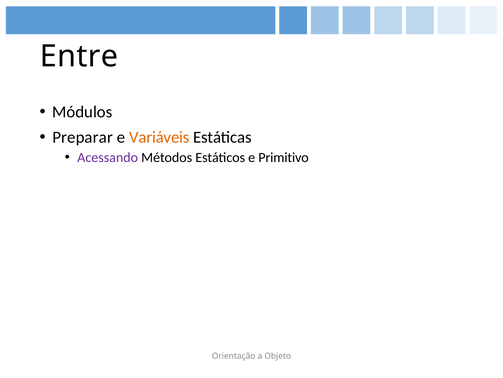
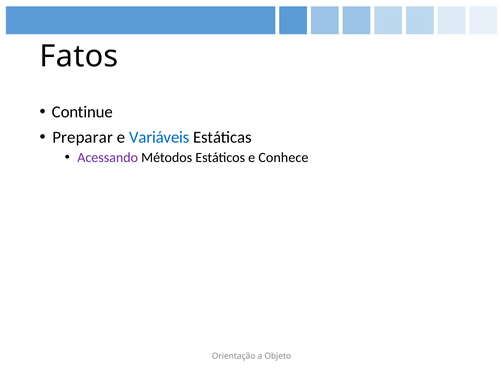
Entre: Entre -> Fatos
Módulos: Módulos -> Continue
Variáveis colour: orange -> blue
Primitivo: Primitivo -> Conhece
